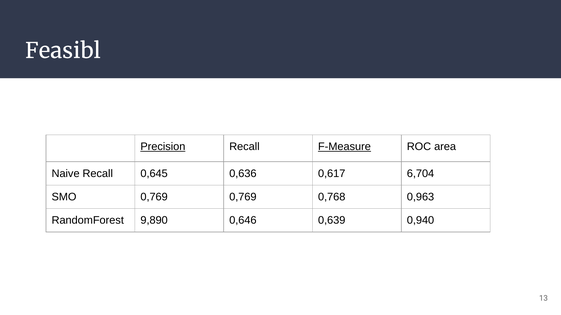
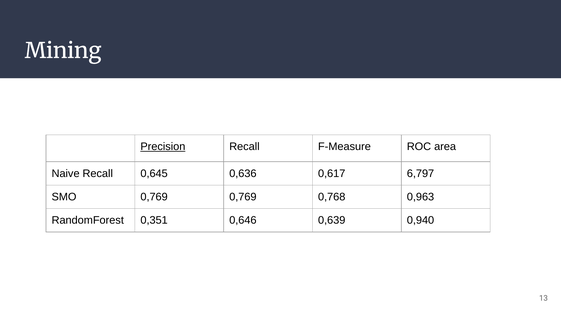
Feasibl: Feasibl -> Mining
F-Measure underline: present -> none
6,704: 6,704 -> 6,797
9,890: 9,890 -> 0,351
